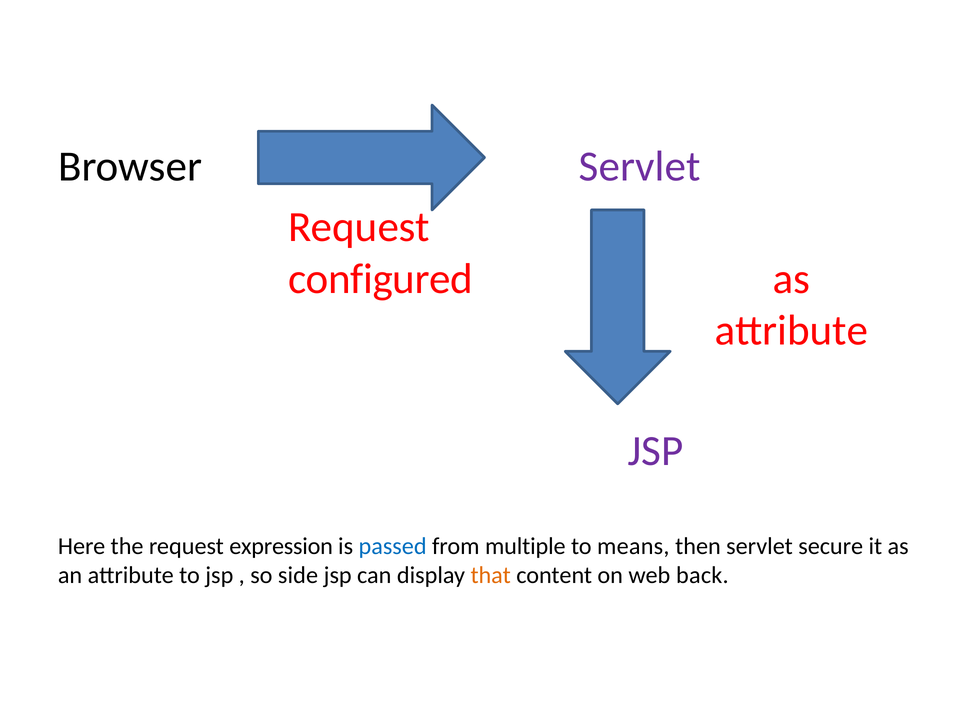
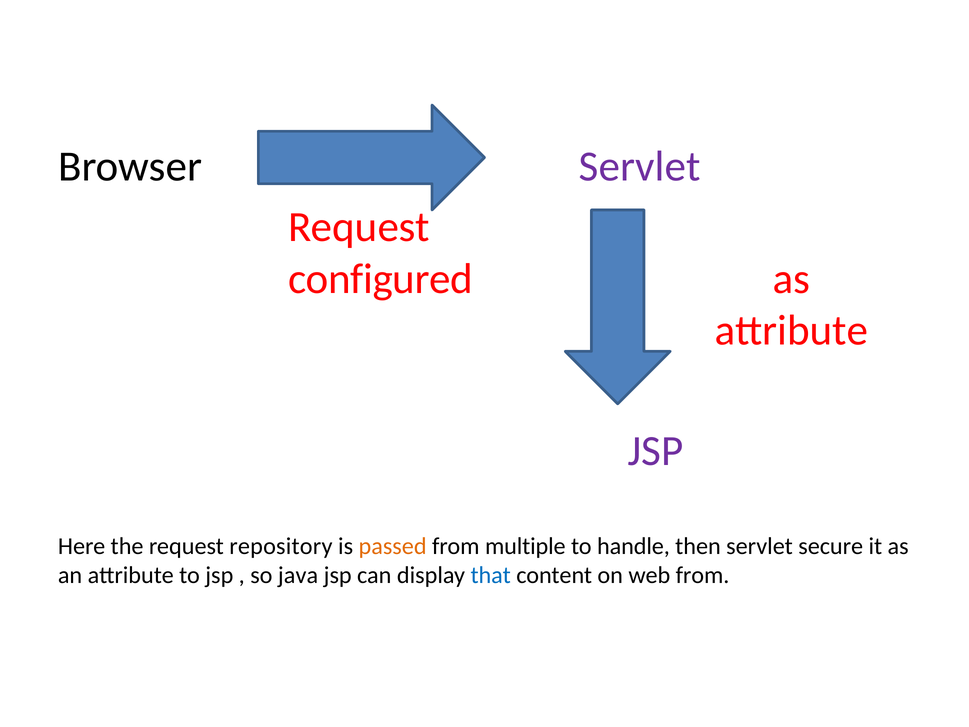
expression: expression -> repository
passed colour: blue -> orange
means: means -> handle
side: side -> java
that colour: orange -> blue
web back: back -> from
